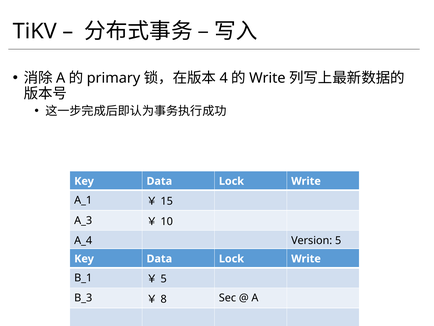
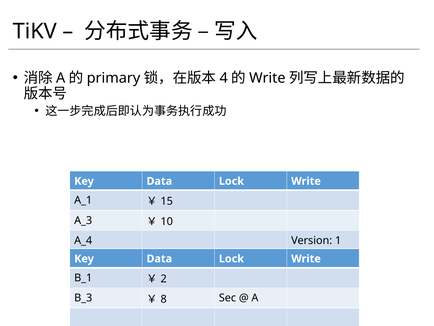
Version 5: 5 -> 1
5 at (164, 279): 5 -> 2
